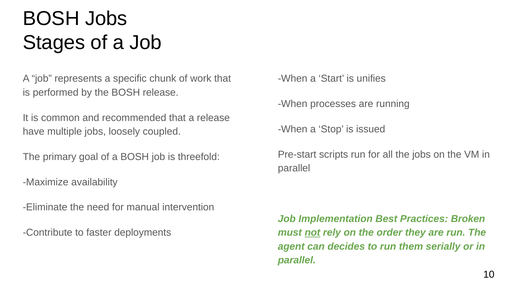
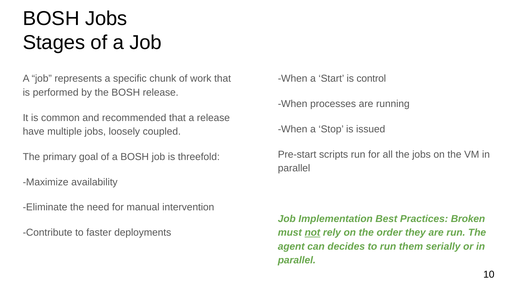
unifies: unifies -> control
